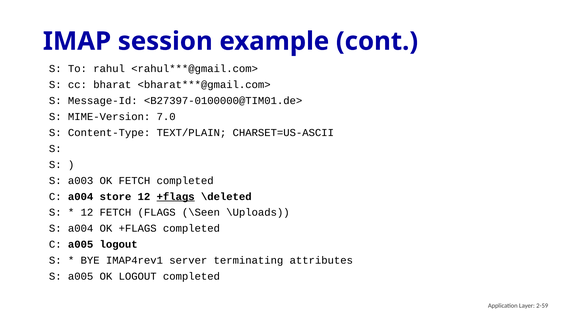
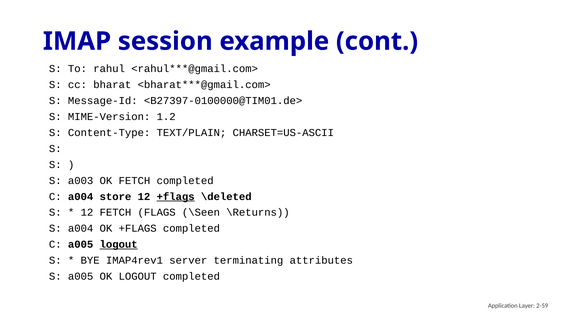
7.0: 7.0 -> 1.2
\Uploads: \Uploads -> \Returns
logout at (119, 245) underline: none -> present
